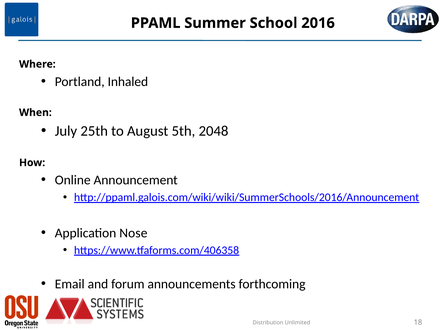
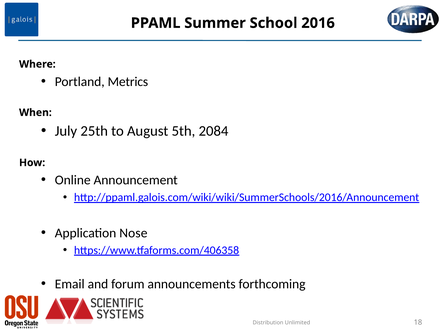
Inhaled: Inhaled -> Metrics
2048: 2048 -> 2084
